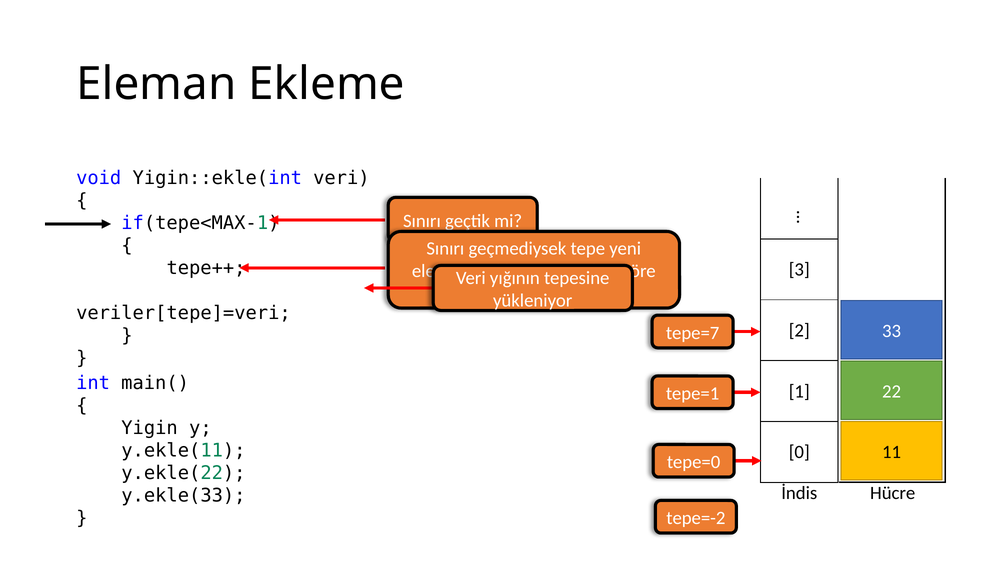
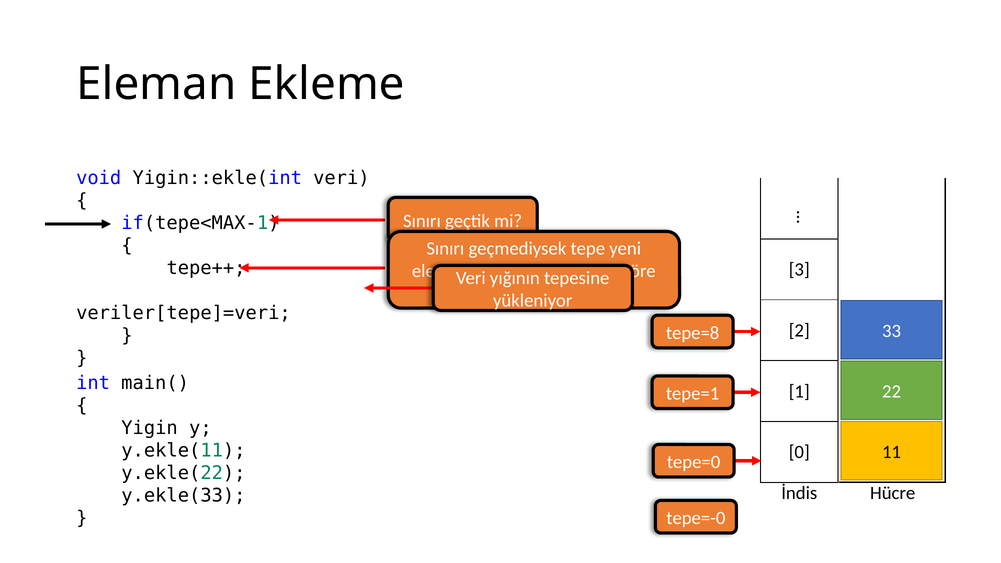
tepe=7: tepe=7 -> tepe=8
tepe=-2: tepe=-2 -> tepe=-0
